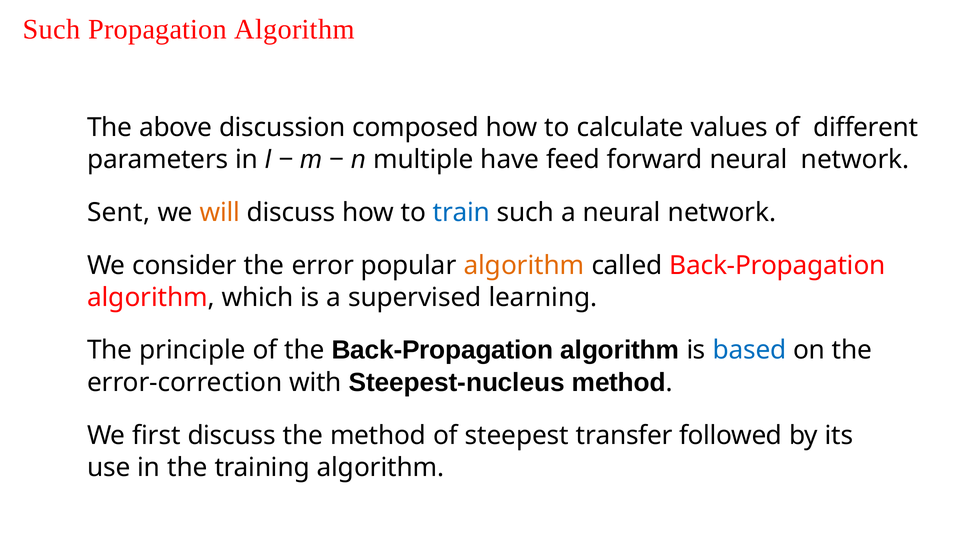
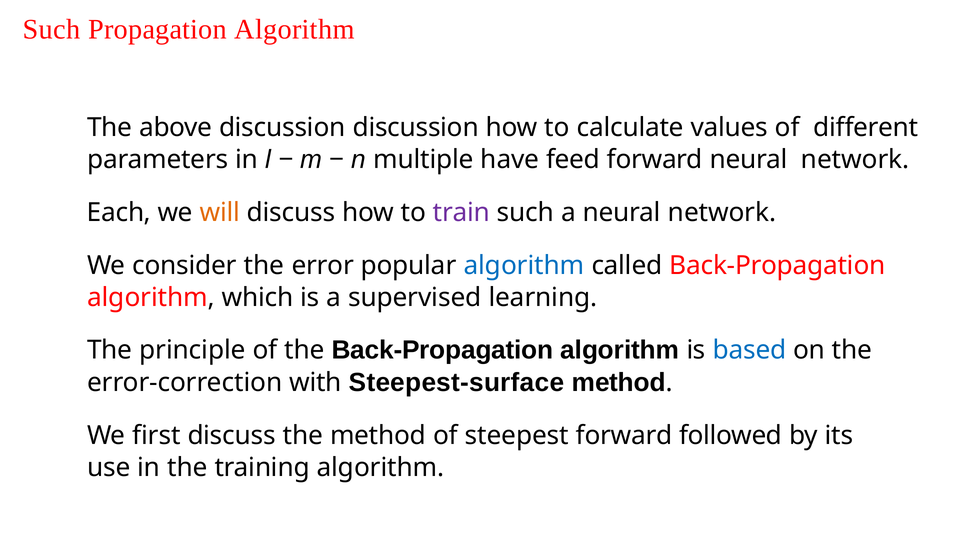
discussion composed: composed -> discussion
Sent: Sent -> Each
train colour: blue -> purple
algorithm at (524, 265) colour: orange -> blue
Steepest-nucleus: Steepest-nucleus -> Steepest-surface
steepest transfer: transfer -> forward
